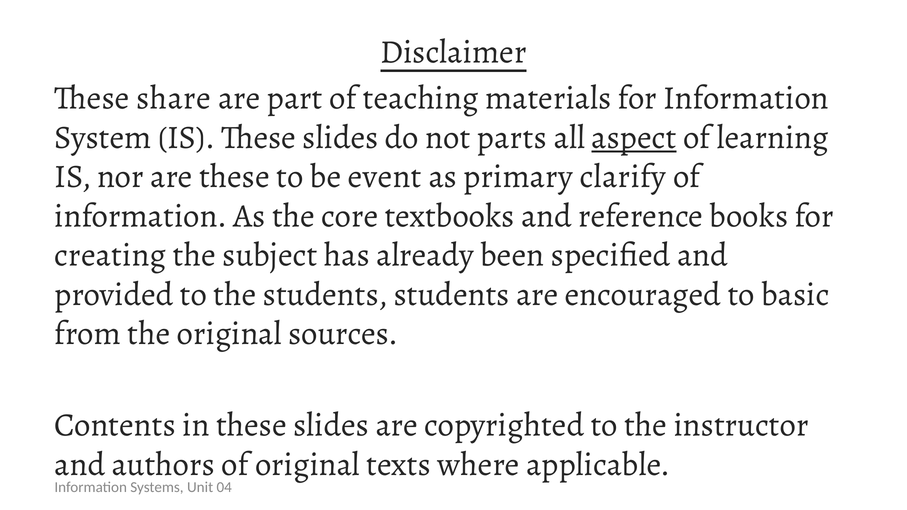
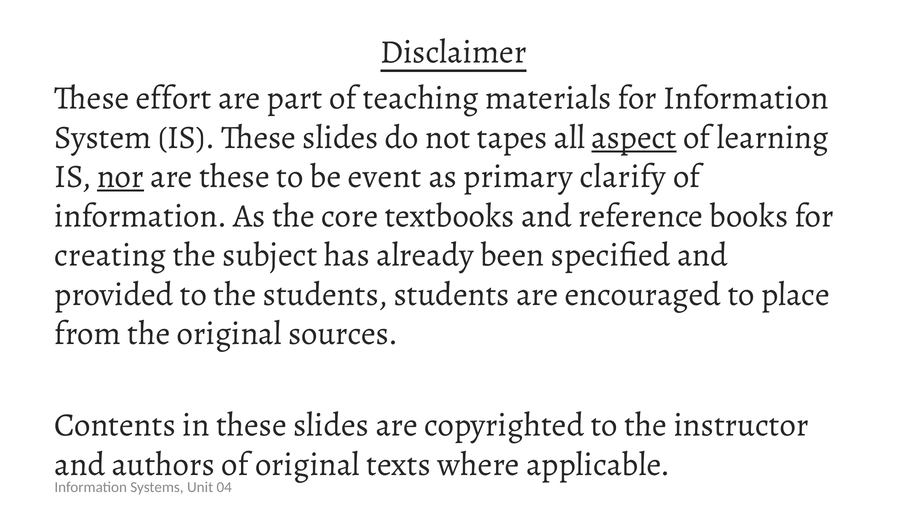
share: share -> effort
parts: parts -> tapes
nor underline: none -> present
basic: basic -> place
